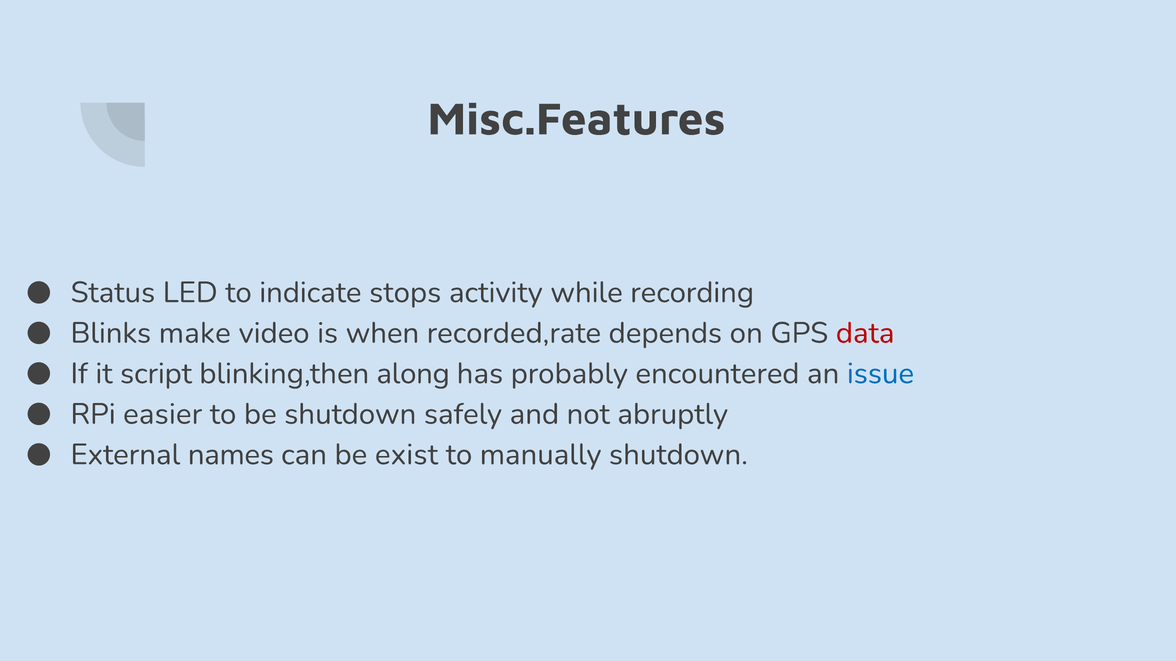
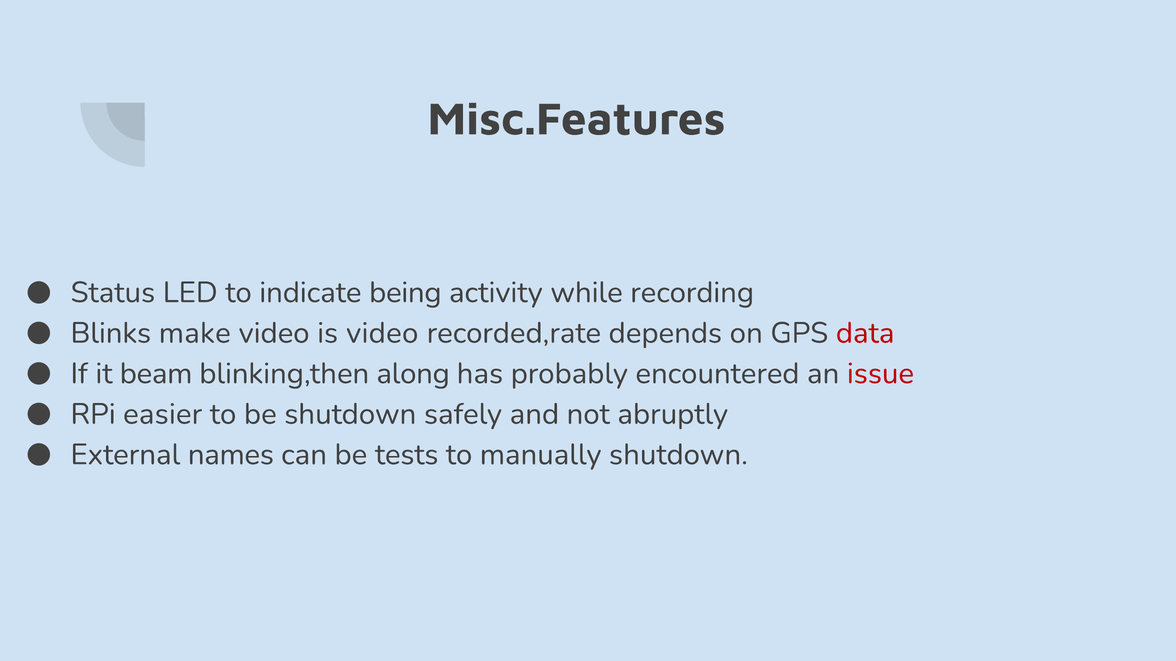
stops: stops -> being
is when: when -> video
script: script -> beam
issue colour: blue -> red
exist: exist -> tests
